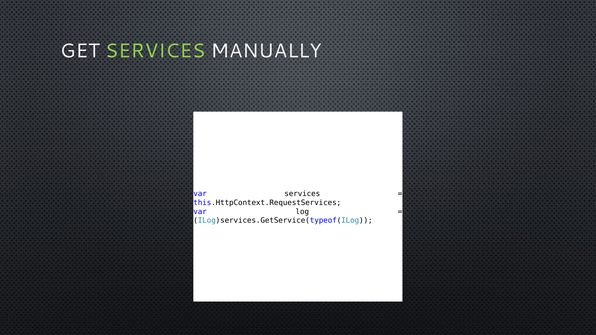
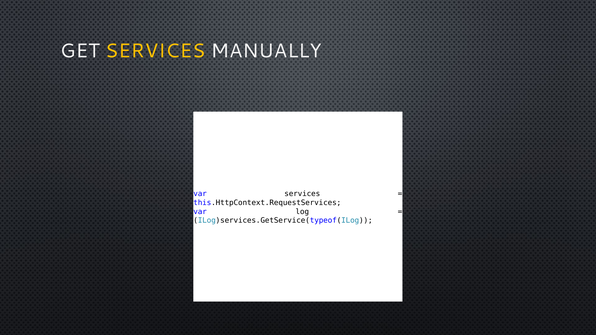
SERVICES at (155, 51) colour: light green -> yellow
